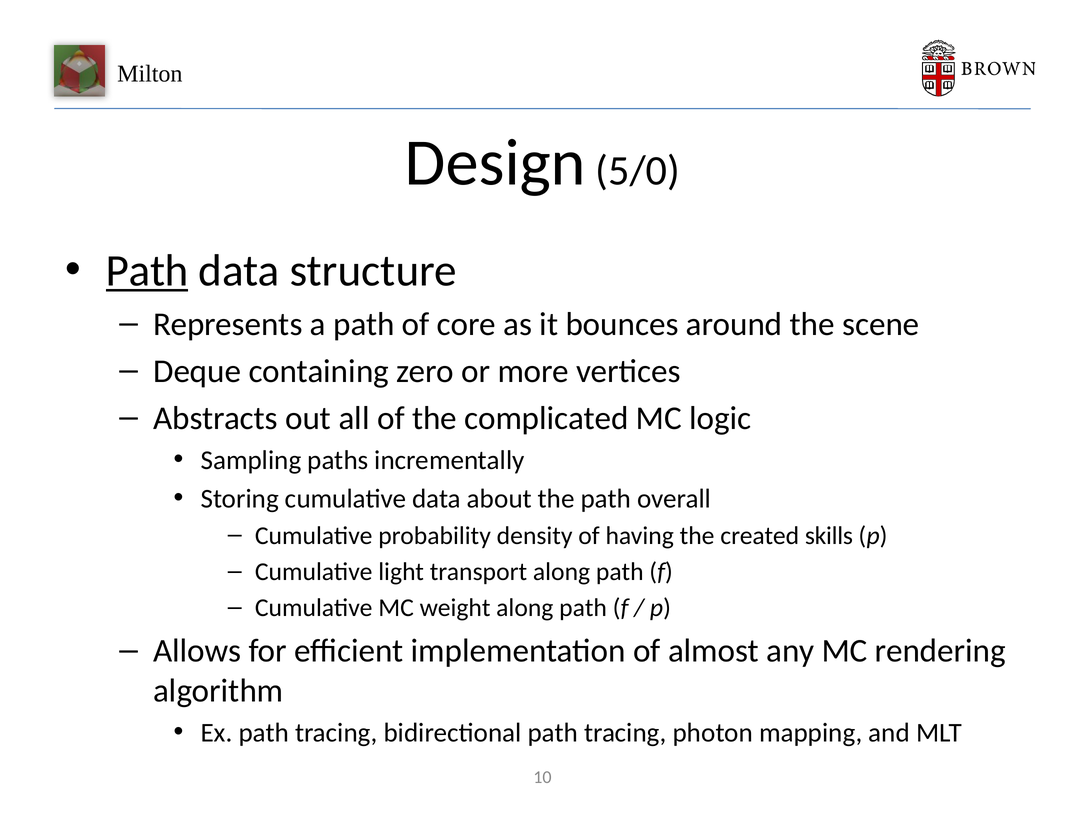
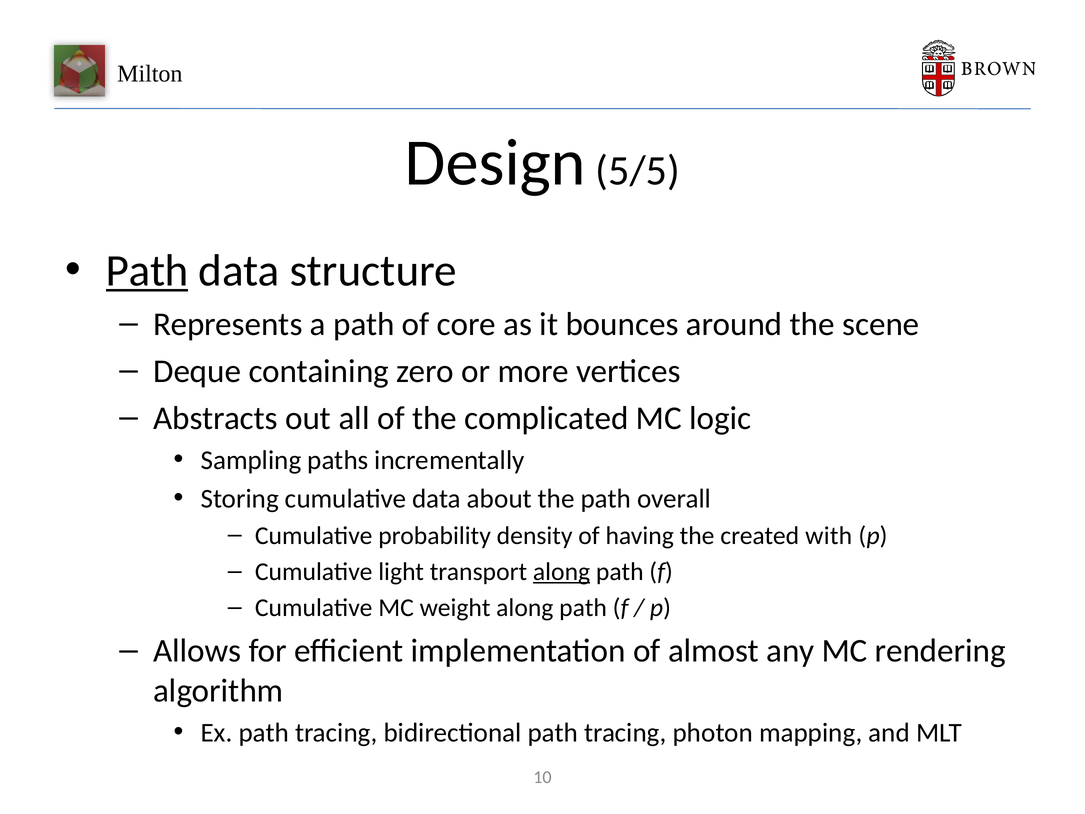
5/0: 5/0 -> 5/5
skills: skills -> with
along at (562, 572) underline: none -> present
